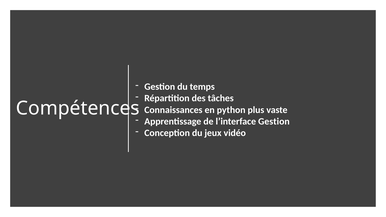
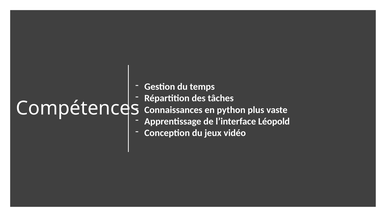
l’interface Gestion: Gestion -> Léopold
